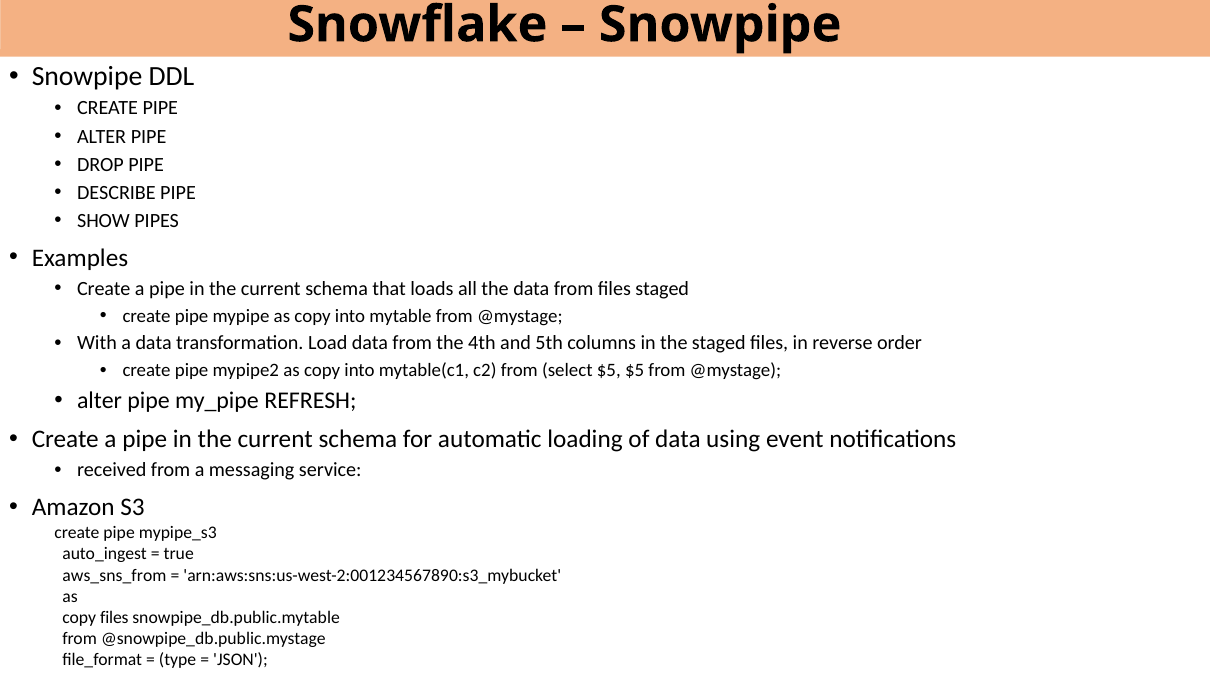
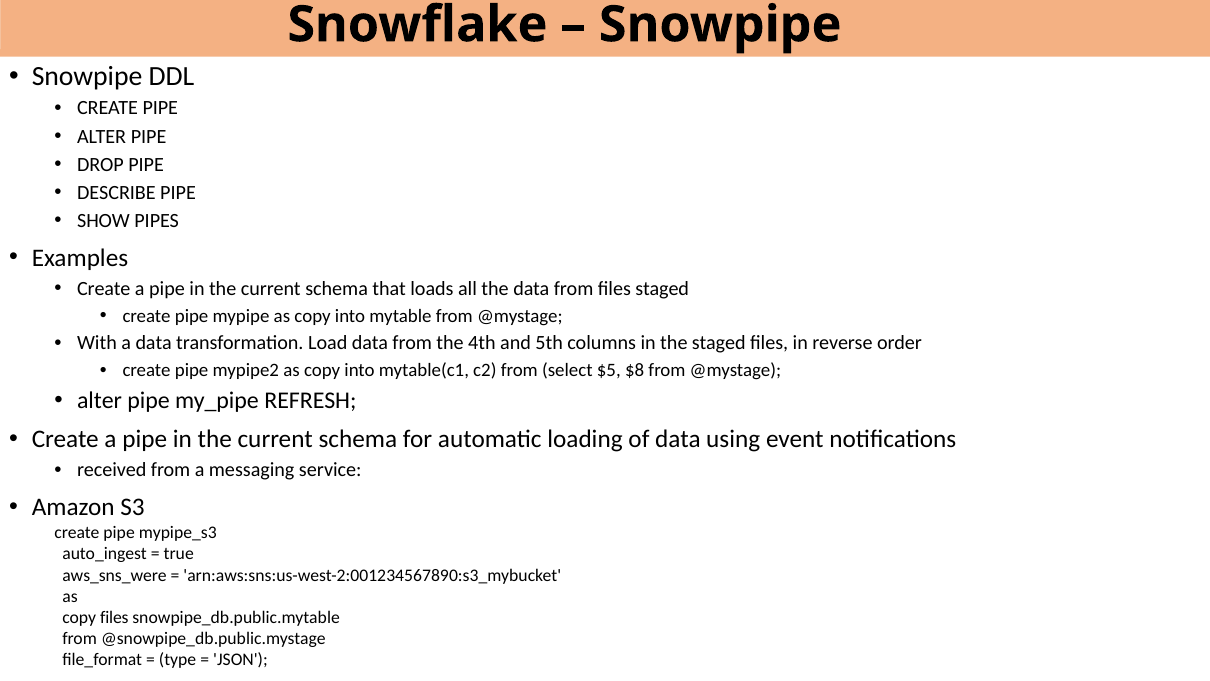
$5 $5: $5 -> $8
aws_sns_from: aws_sns_from -> aws_sns_were
